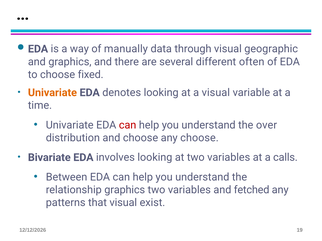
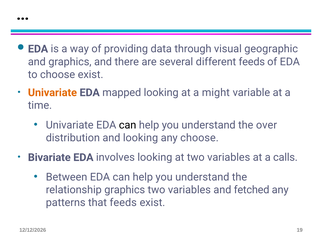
manually: manually -> providing
different often: often -> feeds
choose fixed: fixed -> exist
denotes: denotes -> mapped
a visual: visual -> might
can at (128, 125) colour: red -> black
and choose: choose -> looking
that visual: visual -> feeds
